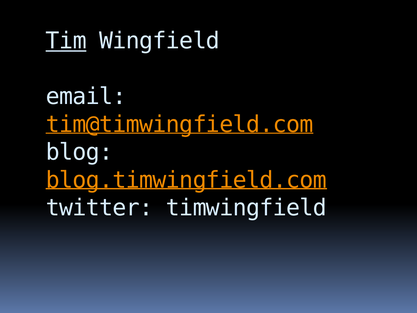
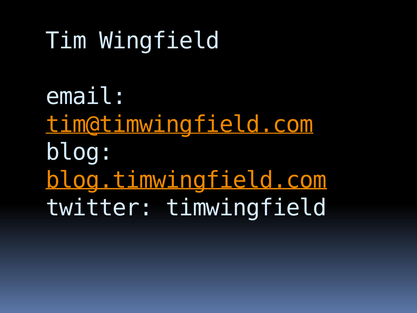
Tim underline: present -> none
